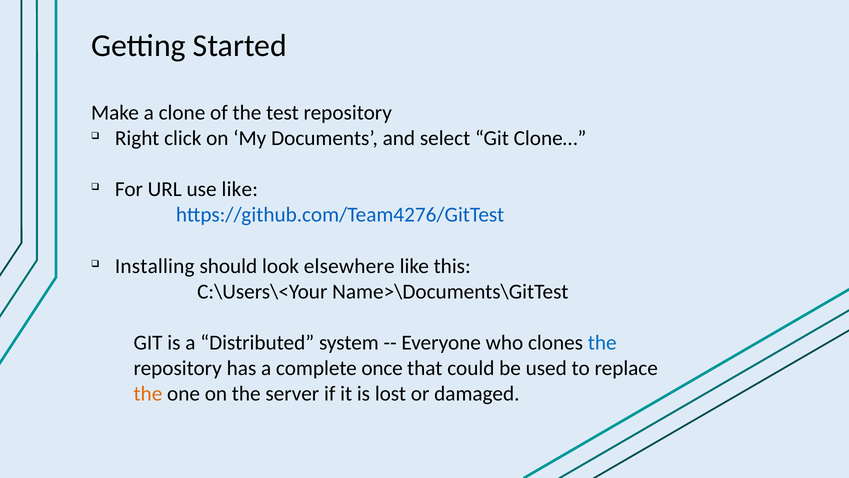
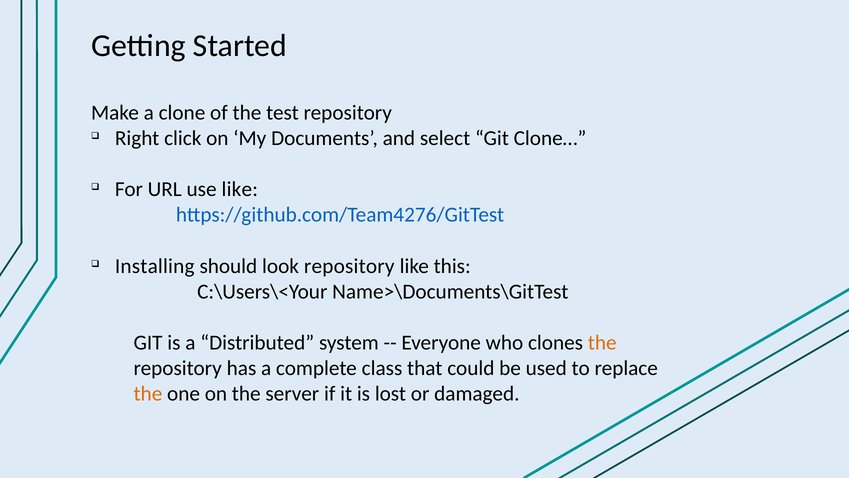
look elsewhere: elsewhere -> repository
the at (602, 343) colour: blue -> orange
once: once -> class
